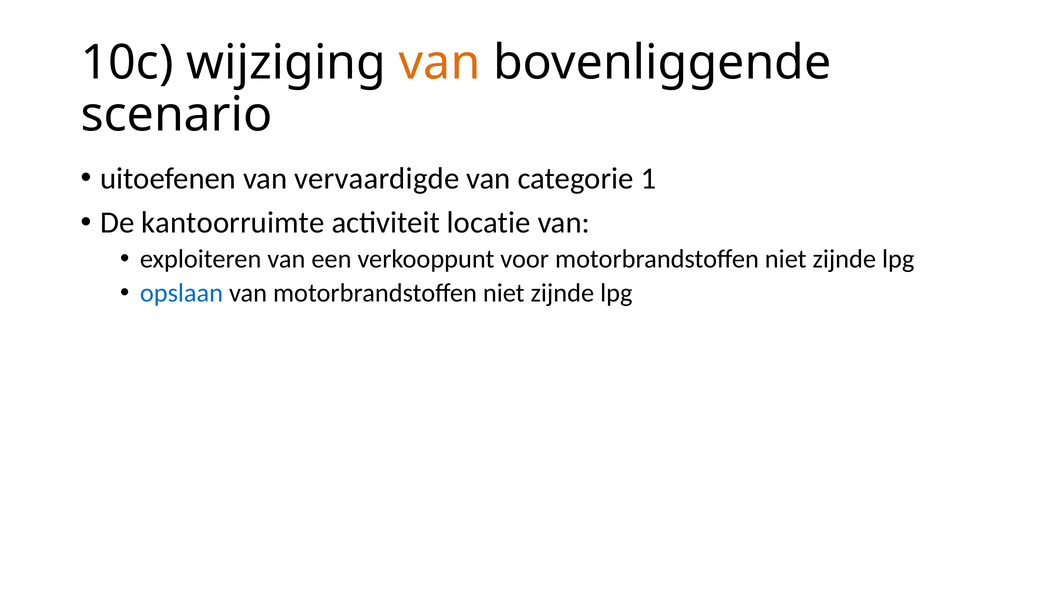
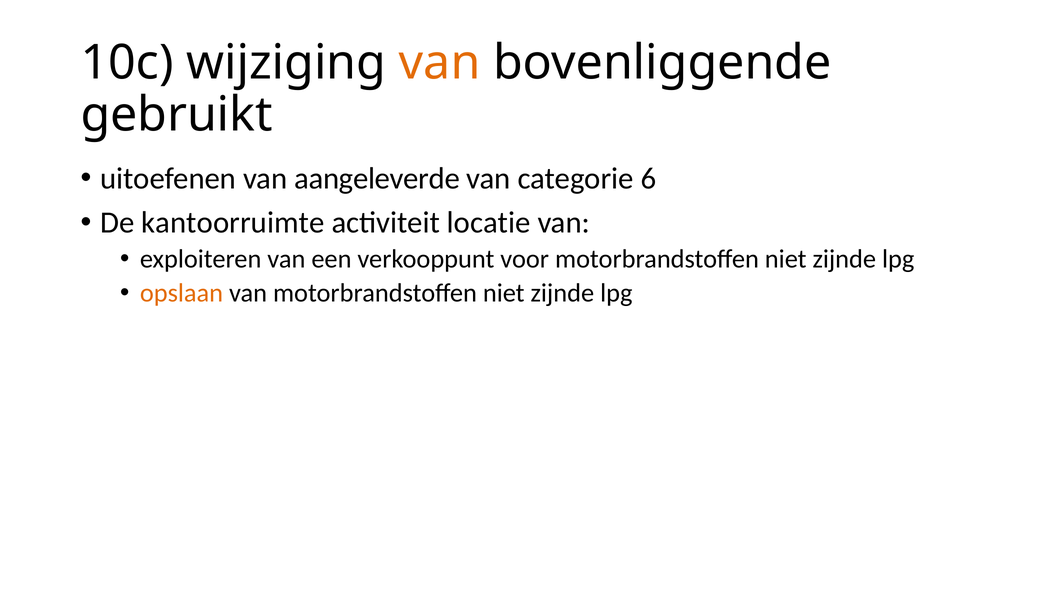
scenario: scenario -> gebruikt
vervaardigde: vervaardigde -> aangeleverde
1: 1 -> 6
opslaan colour: blue -> orange
